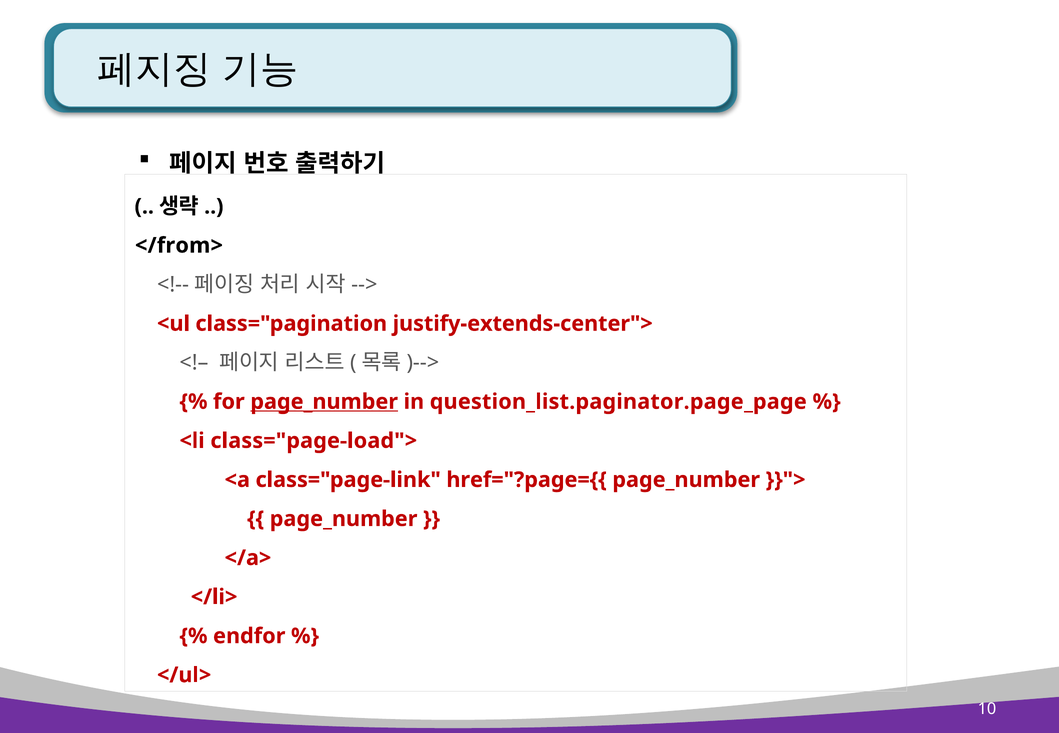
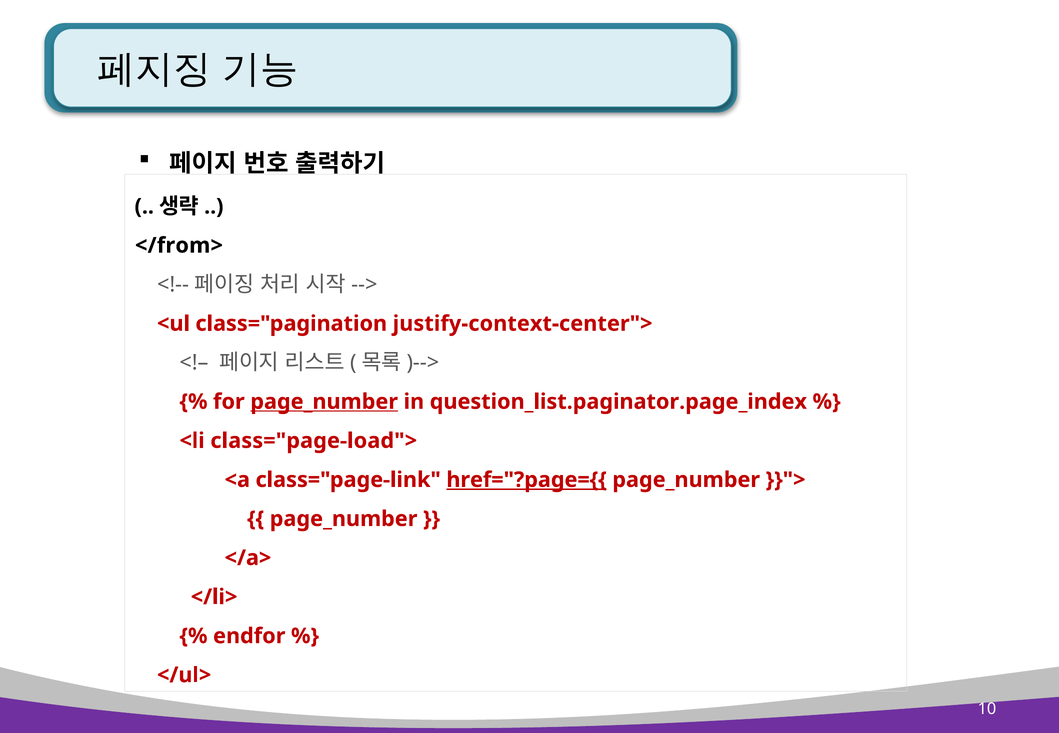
justify-extends-center">: justify-extends-center"> -> justify-context-center">
question_list.paginator.page_page: question_list.paginator.page_page -> question_list.paginator.page_index
href="?page={{ underline: none -> present
